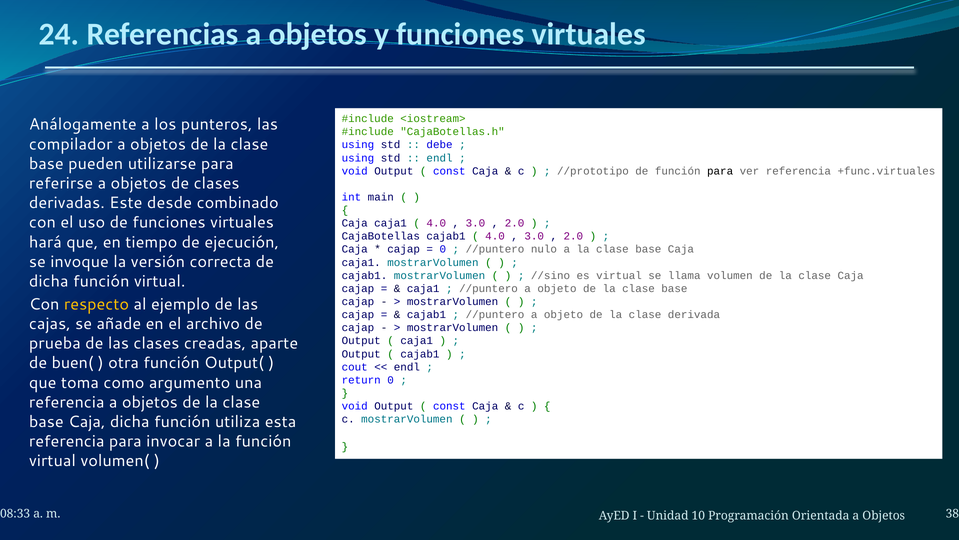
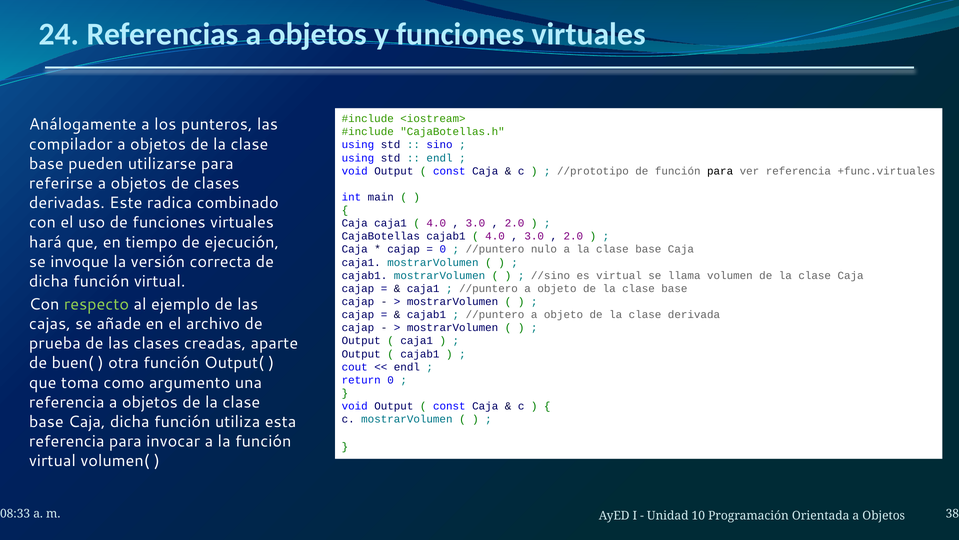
debe: debe -> sino
desde: desde -> radica
respecto colour: yellow -> light green
